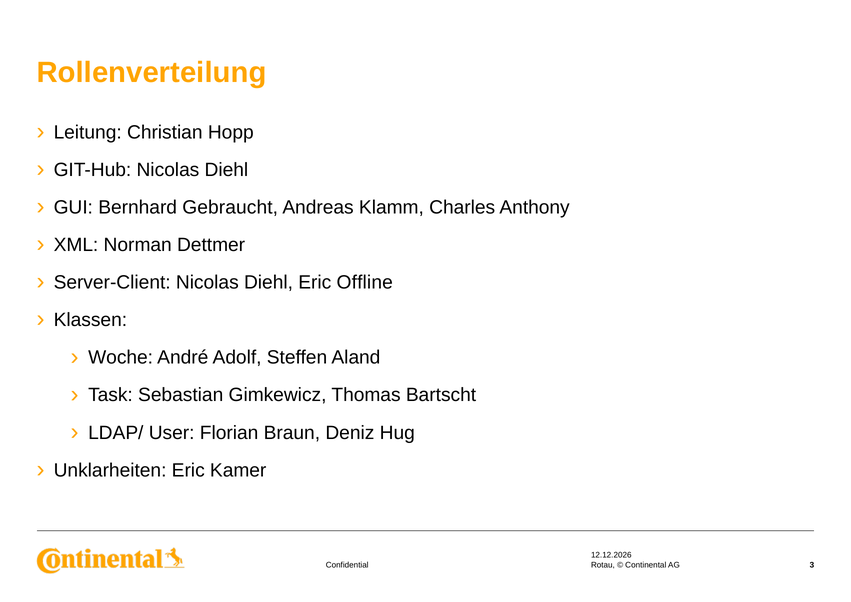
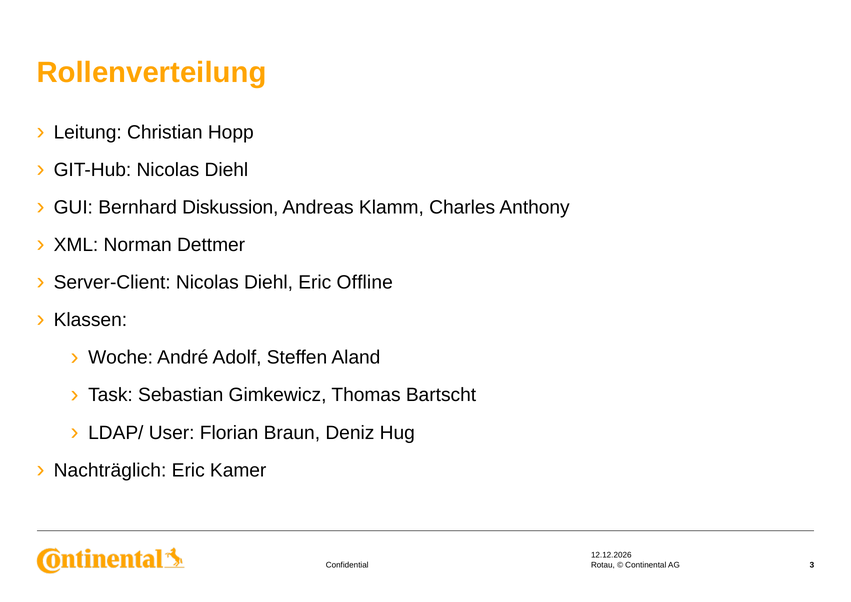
Gebraucht: Gebraucht -> Diskussion
Unklarheiten: Unklarheiten -> Nachträglich
